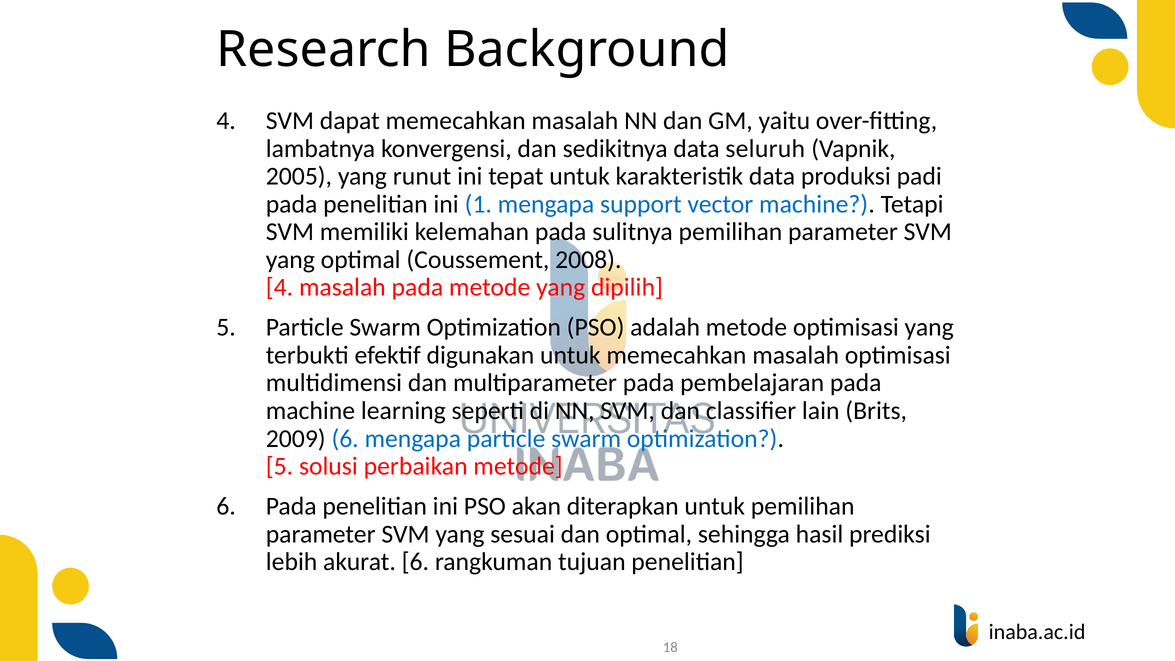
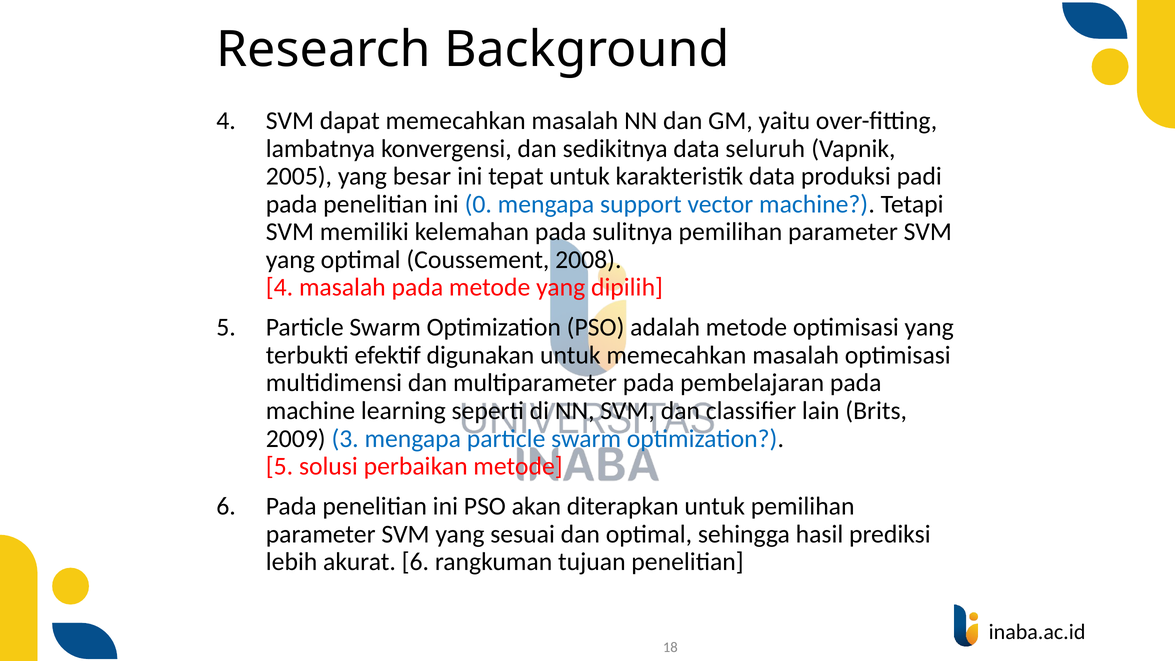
runut: runut -> besar
1: 1 -> 0
2009 6: 6 -> 3
